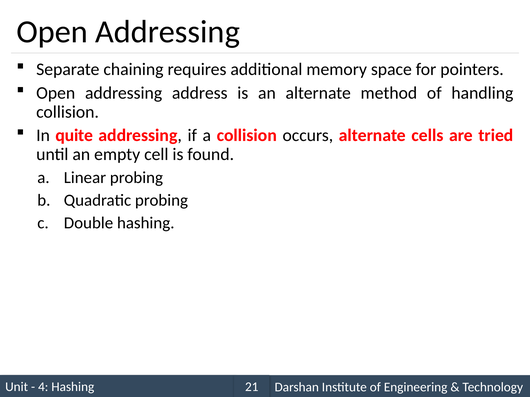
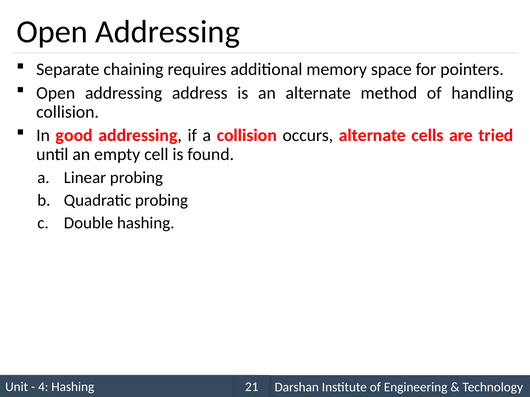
quite: quite -> good
